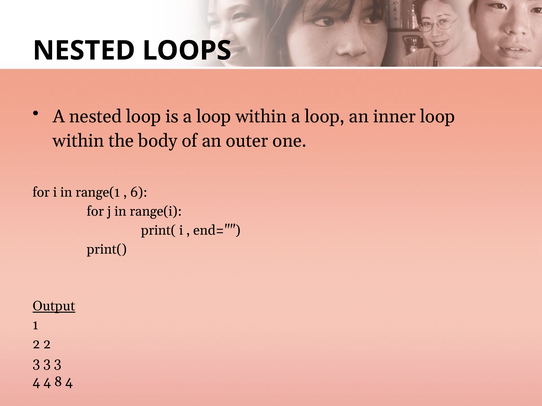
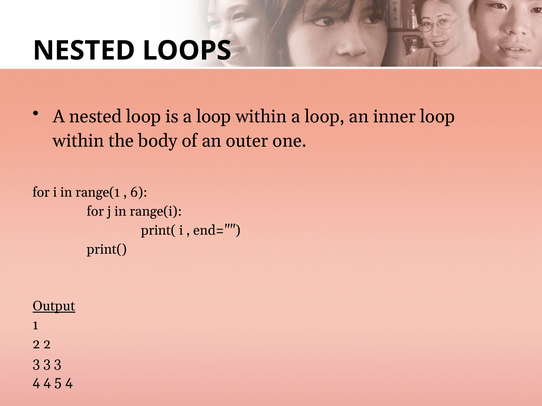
8: 8 -> 5
